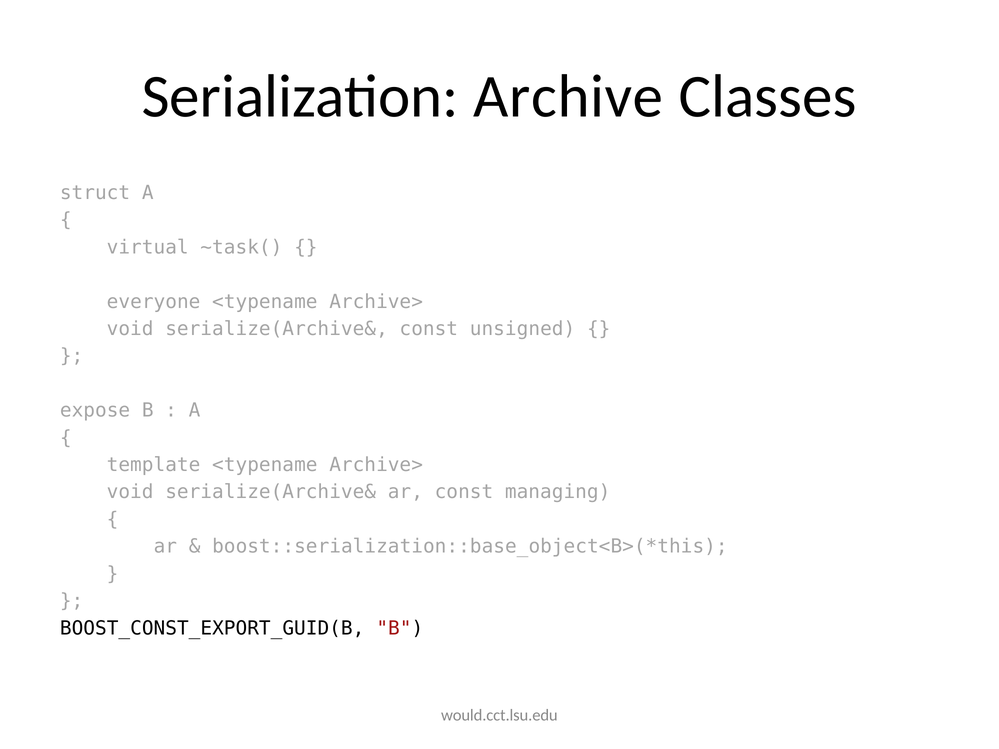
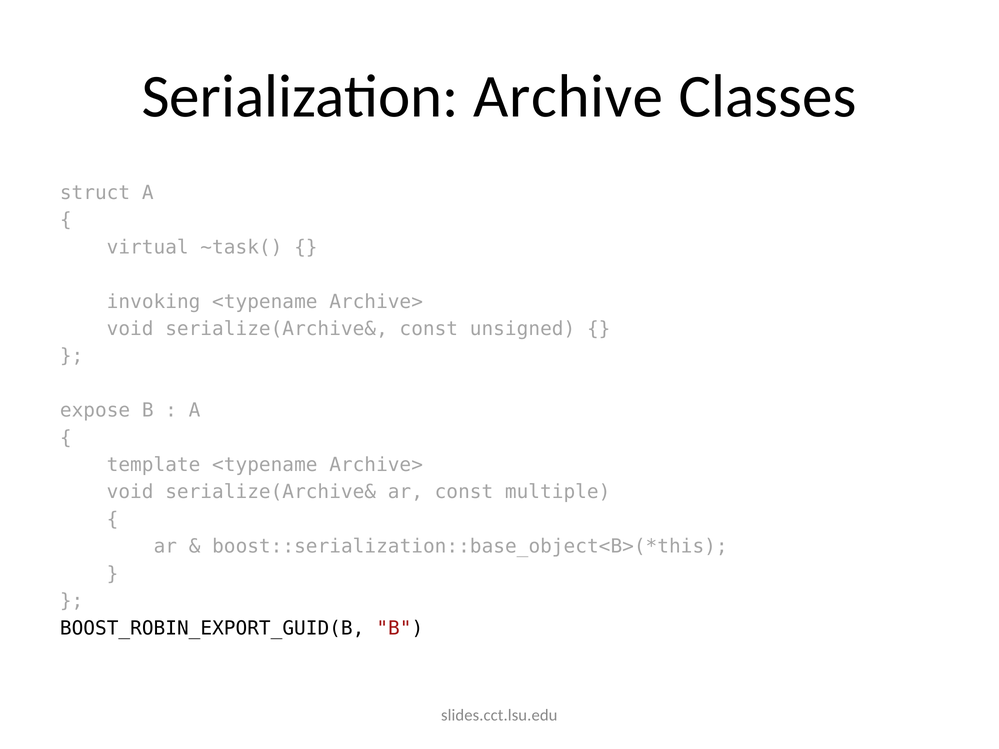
everyone: everyone -> invoking
managing: managing -> multiple
BOOST_CONST_EXPORT_GUID(B: BOOST_CONST_EXPORT_GUID(B -> BOOST_ROBIN_EXPORT_GUID(B
would.cct.lsu.edu: would.cct.lsu.edu -> slides.cct.lsu.edu
